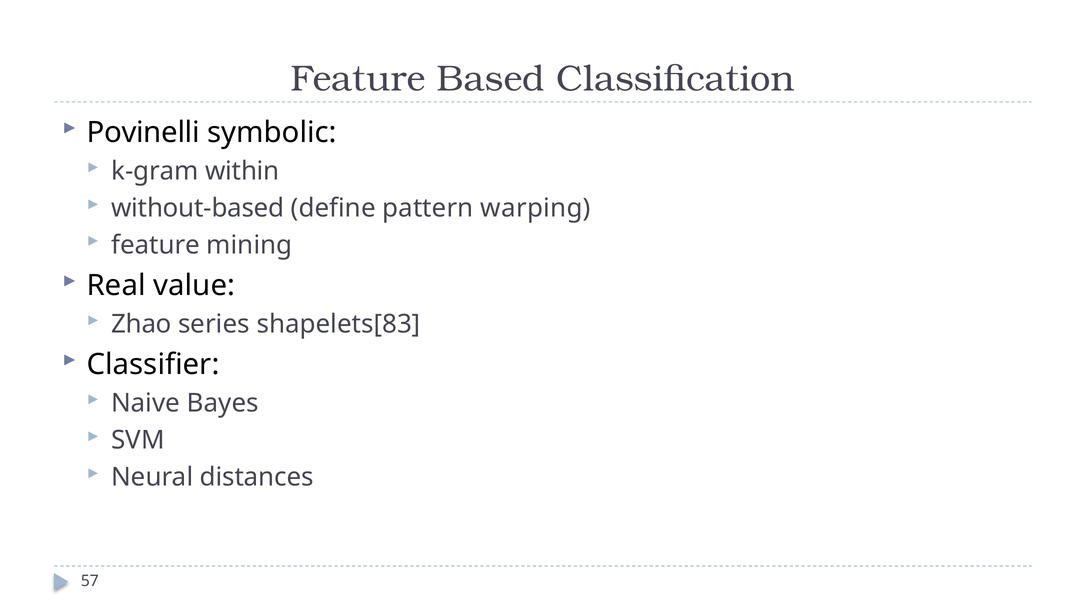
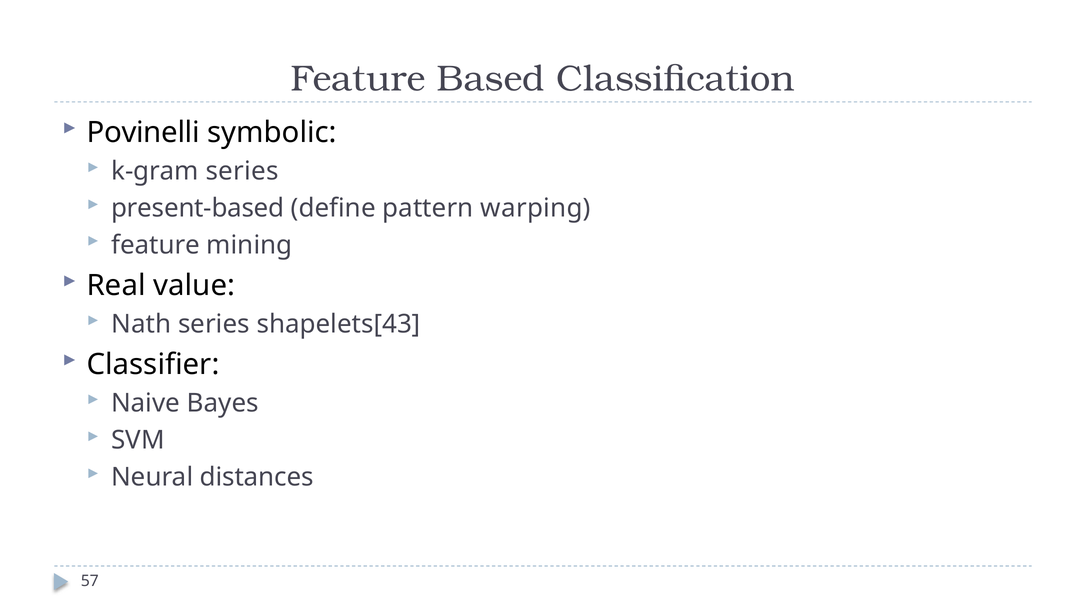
k-gram within: within -> series
without-based: without-based -> present-based
Zhao: Zhao -> Nath
shapelets[83: shapelets[83 -> shapelets[43
